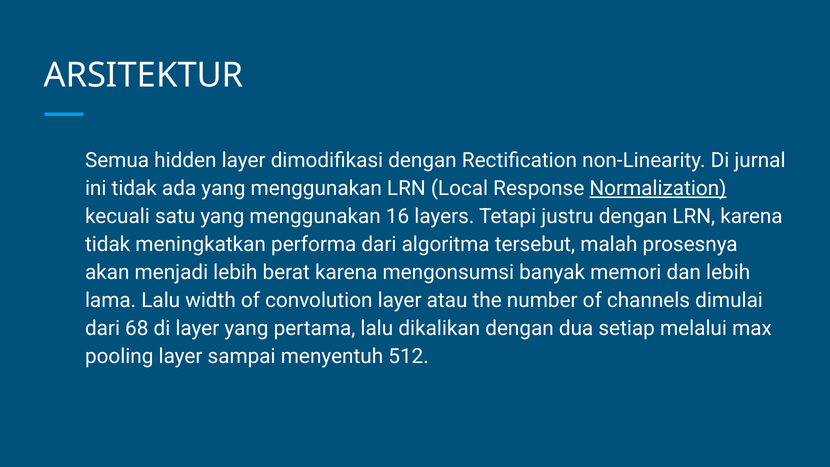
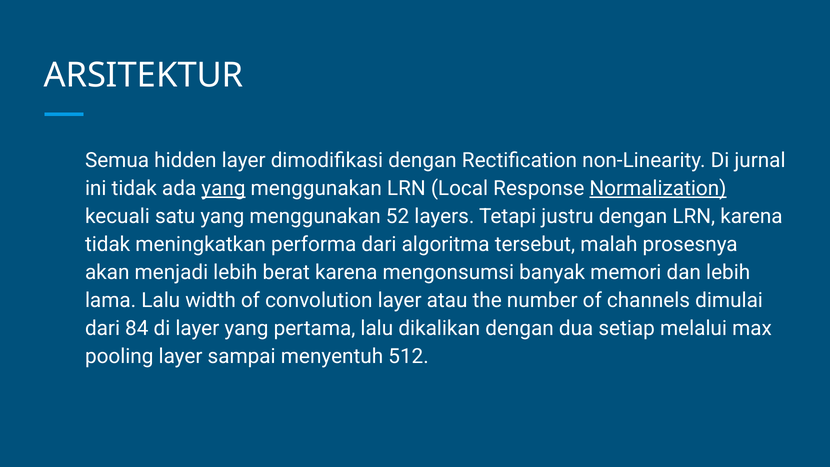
yang at (223, 188) underline: none -> present
16: 16 -> 52
68: 68 -> 84
